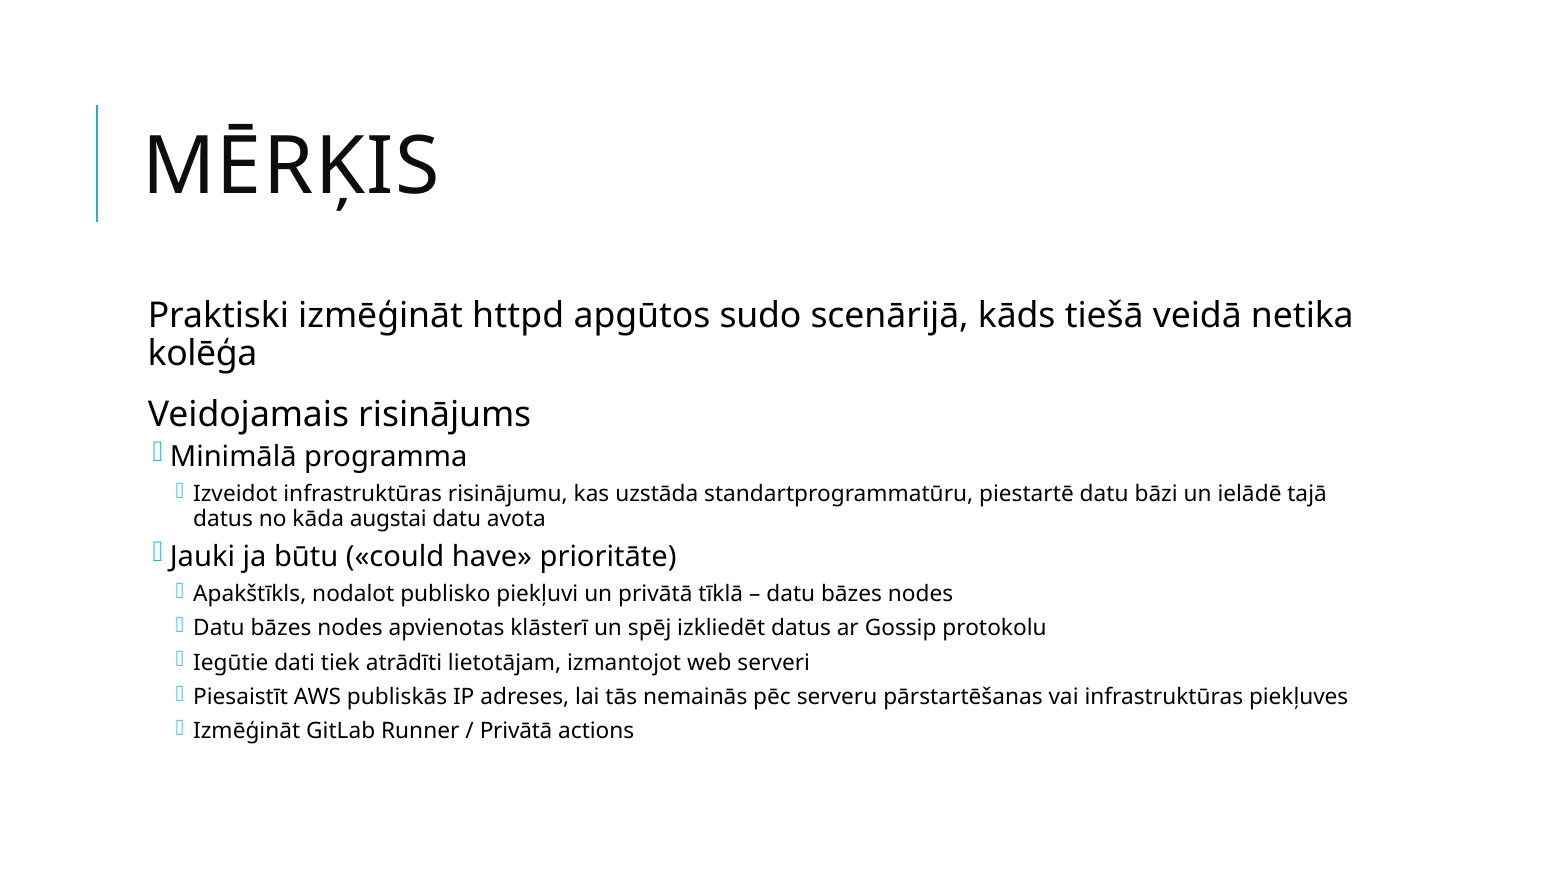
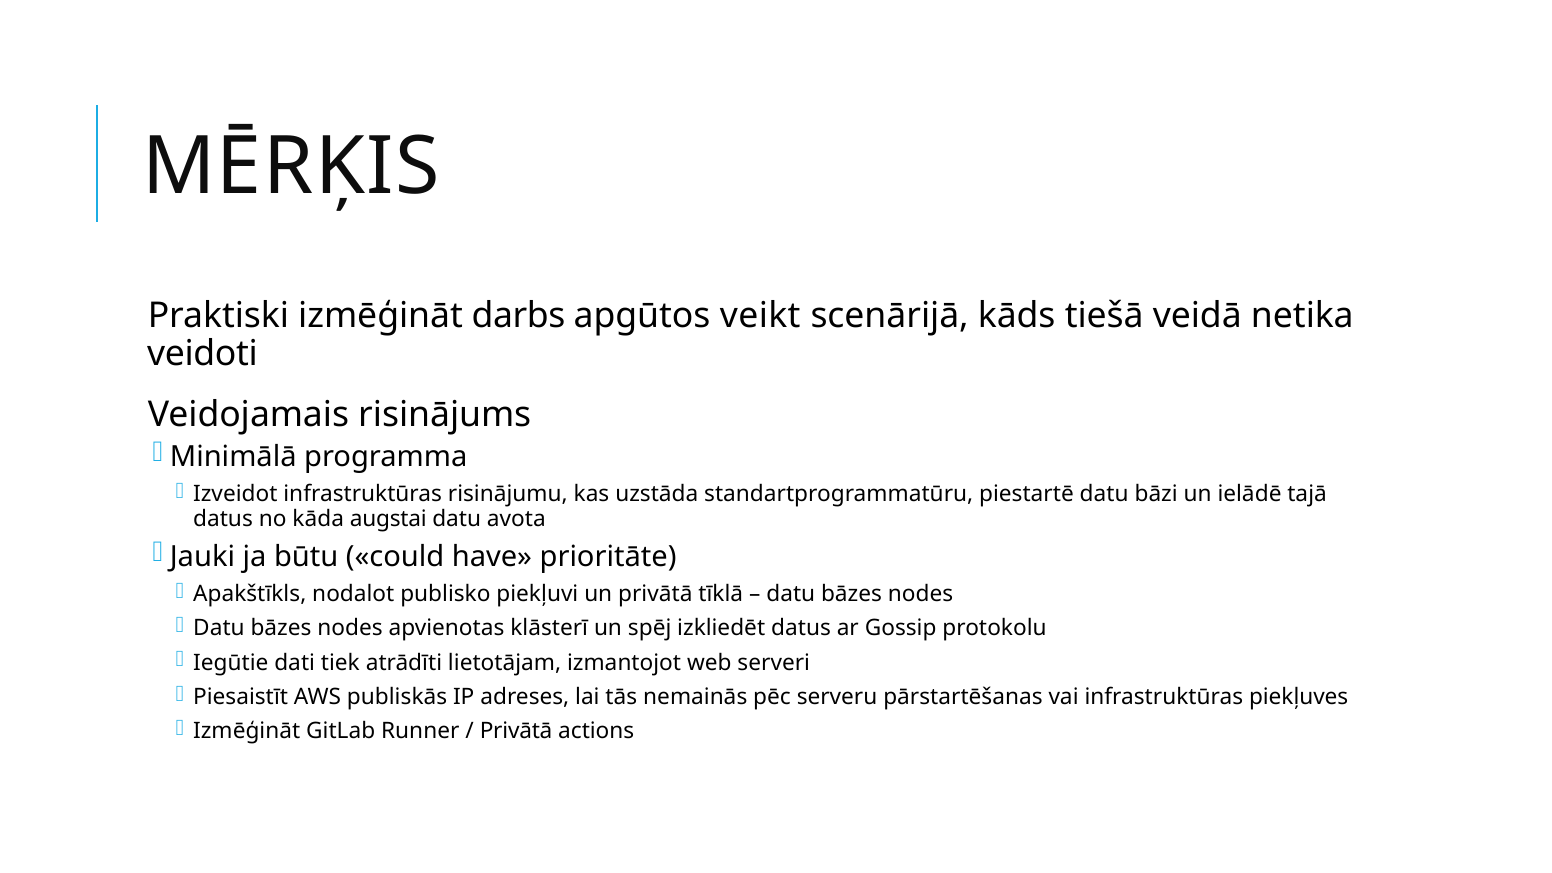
httpd: httpd -> darbs
sudo: sudo -> veikt
kolēģa: kolēģa -> veidoti
